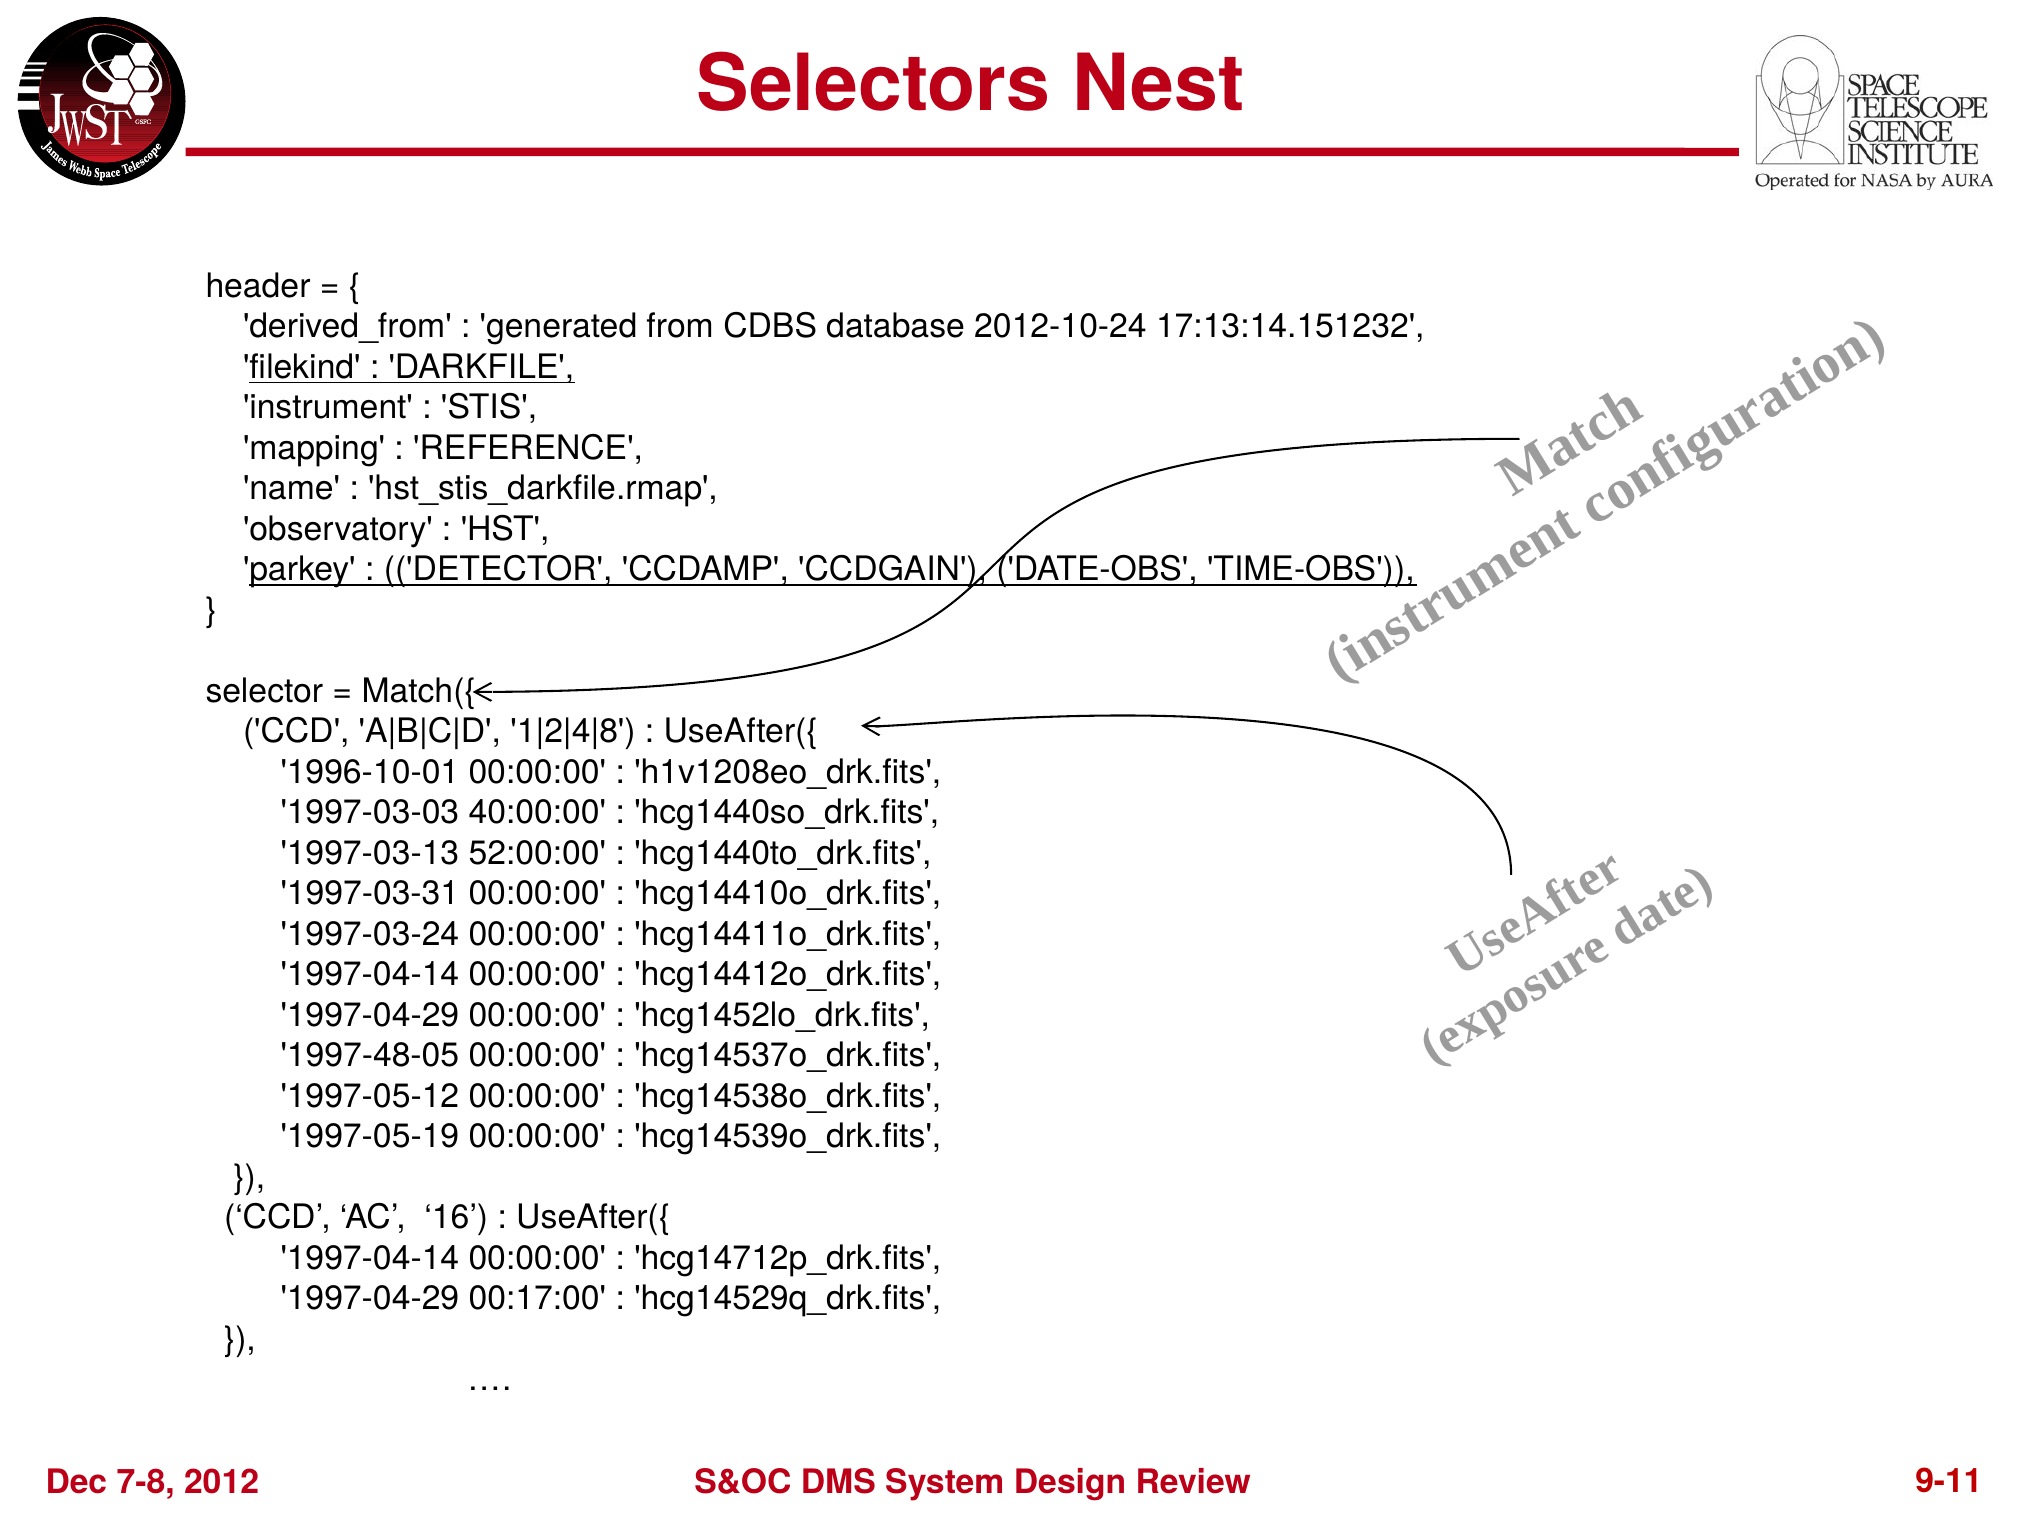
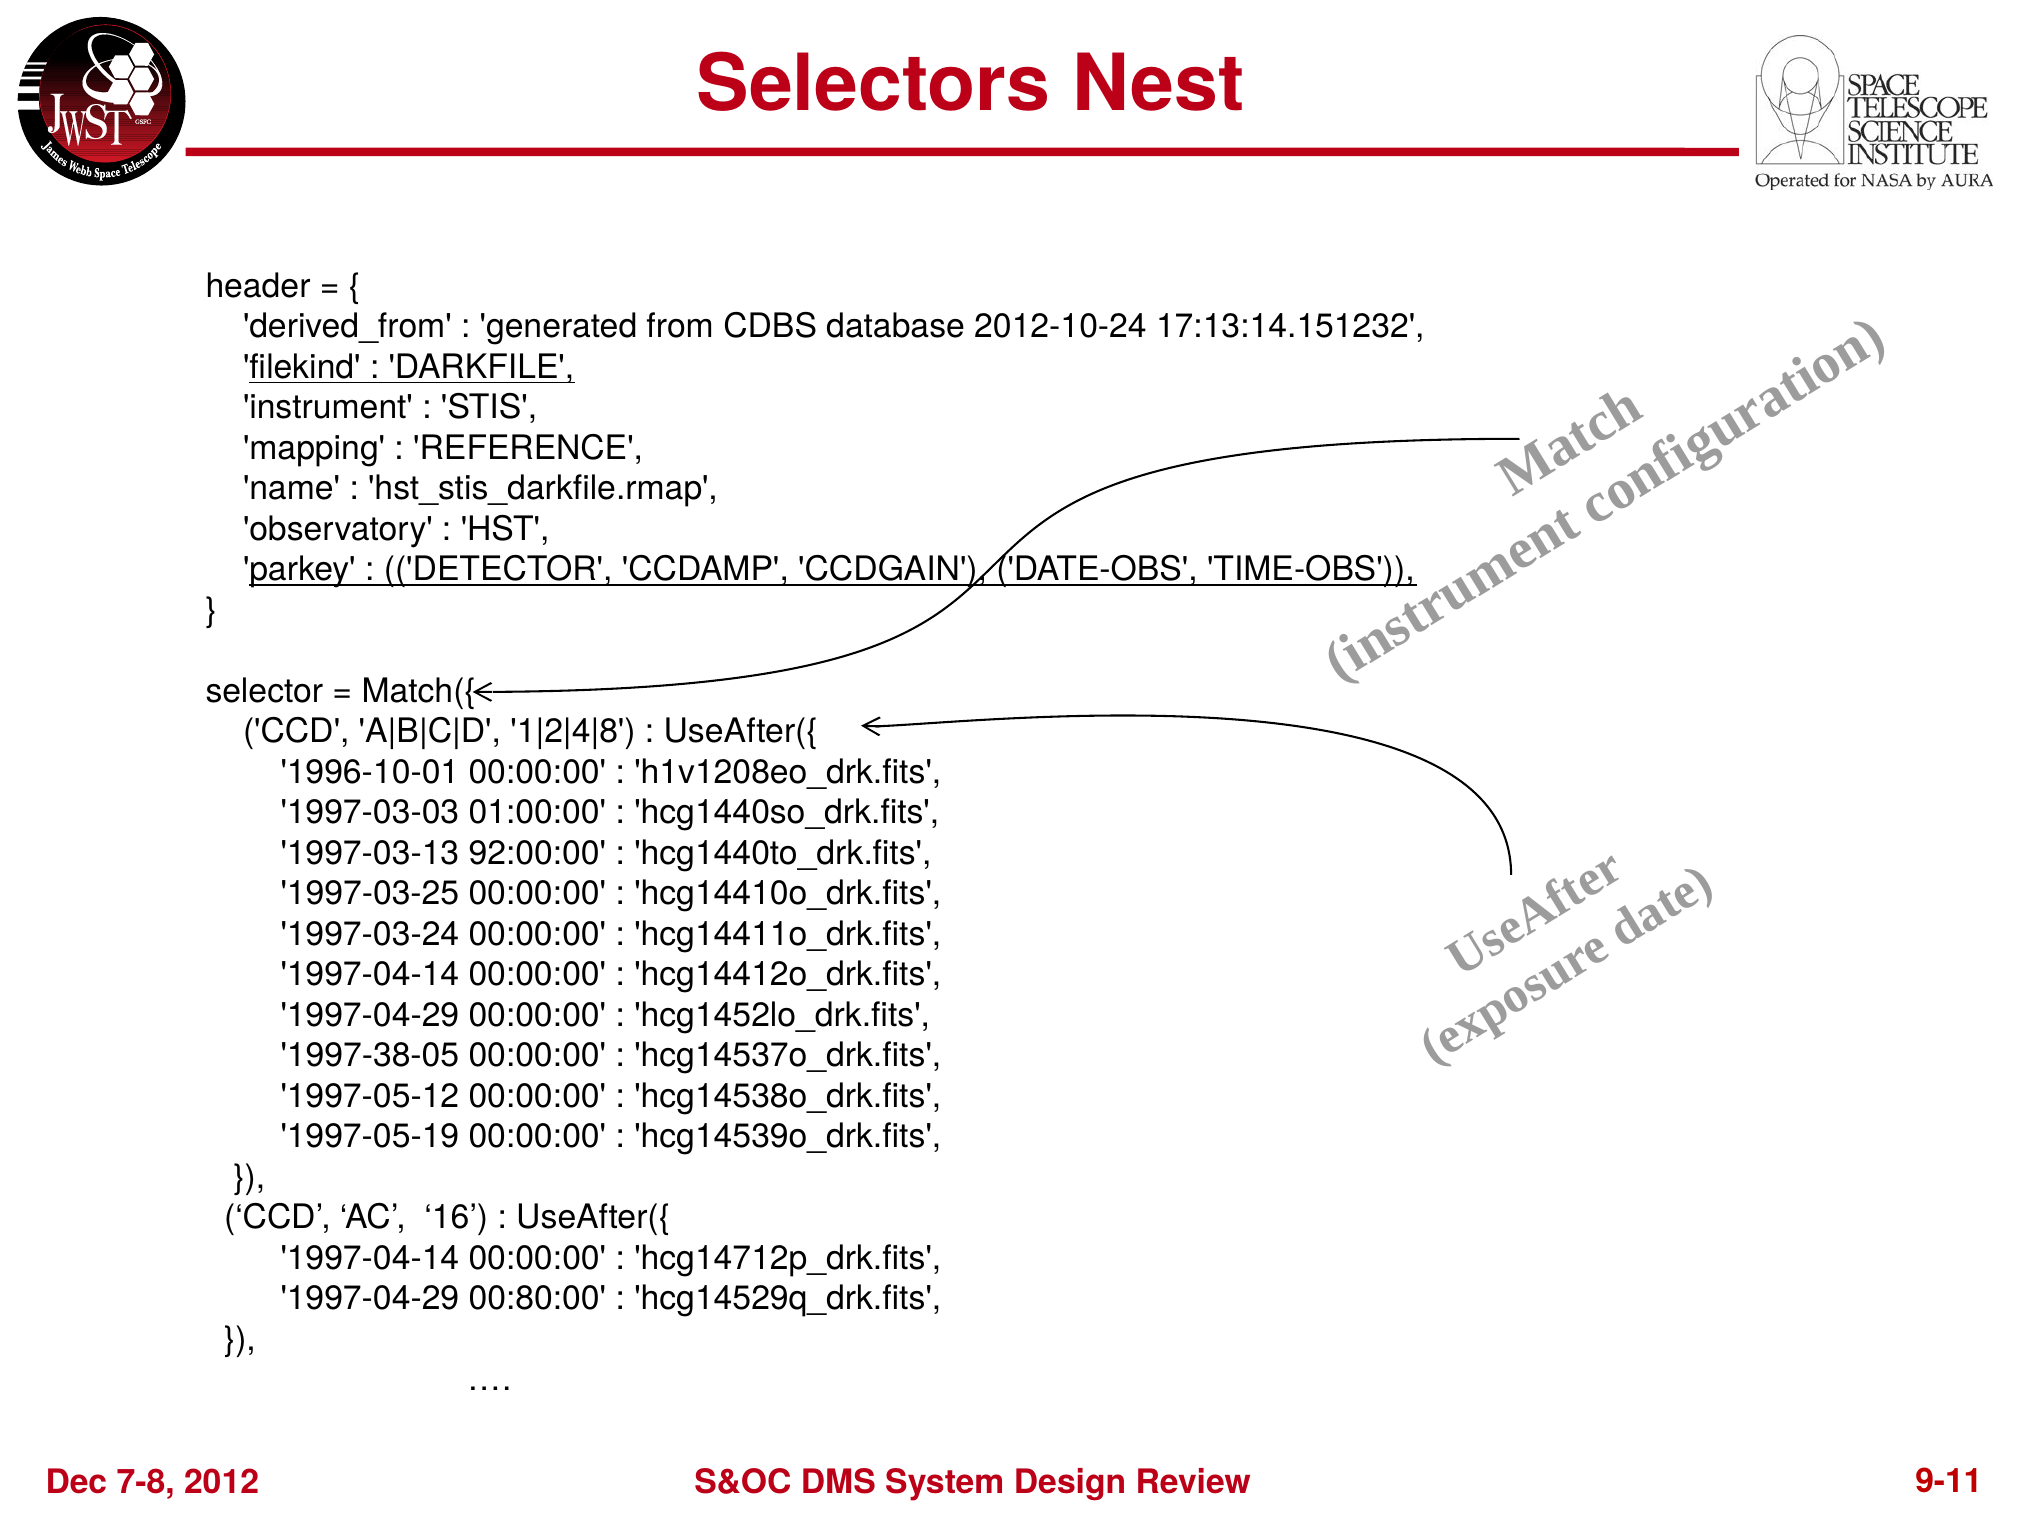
40:00:00: 40:00:00 -> 01:00:00
52:00:00: 52:00:00 -> 92:00:00
1997-03-31: 1997-03-31 -> 1997-03-25
1997-48-05: 1997-48-05 -> 1997-38-05
00:17:00: 00:17:00 -> 00:80:00
